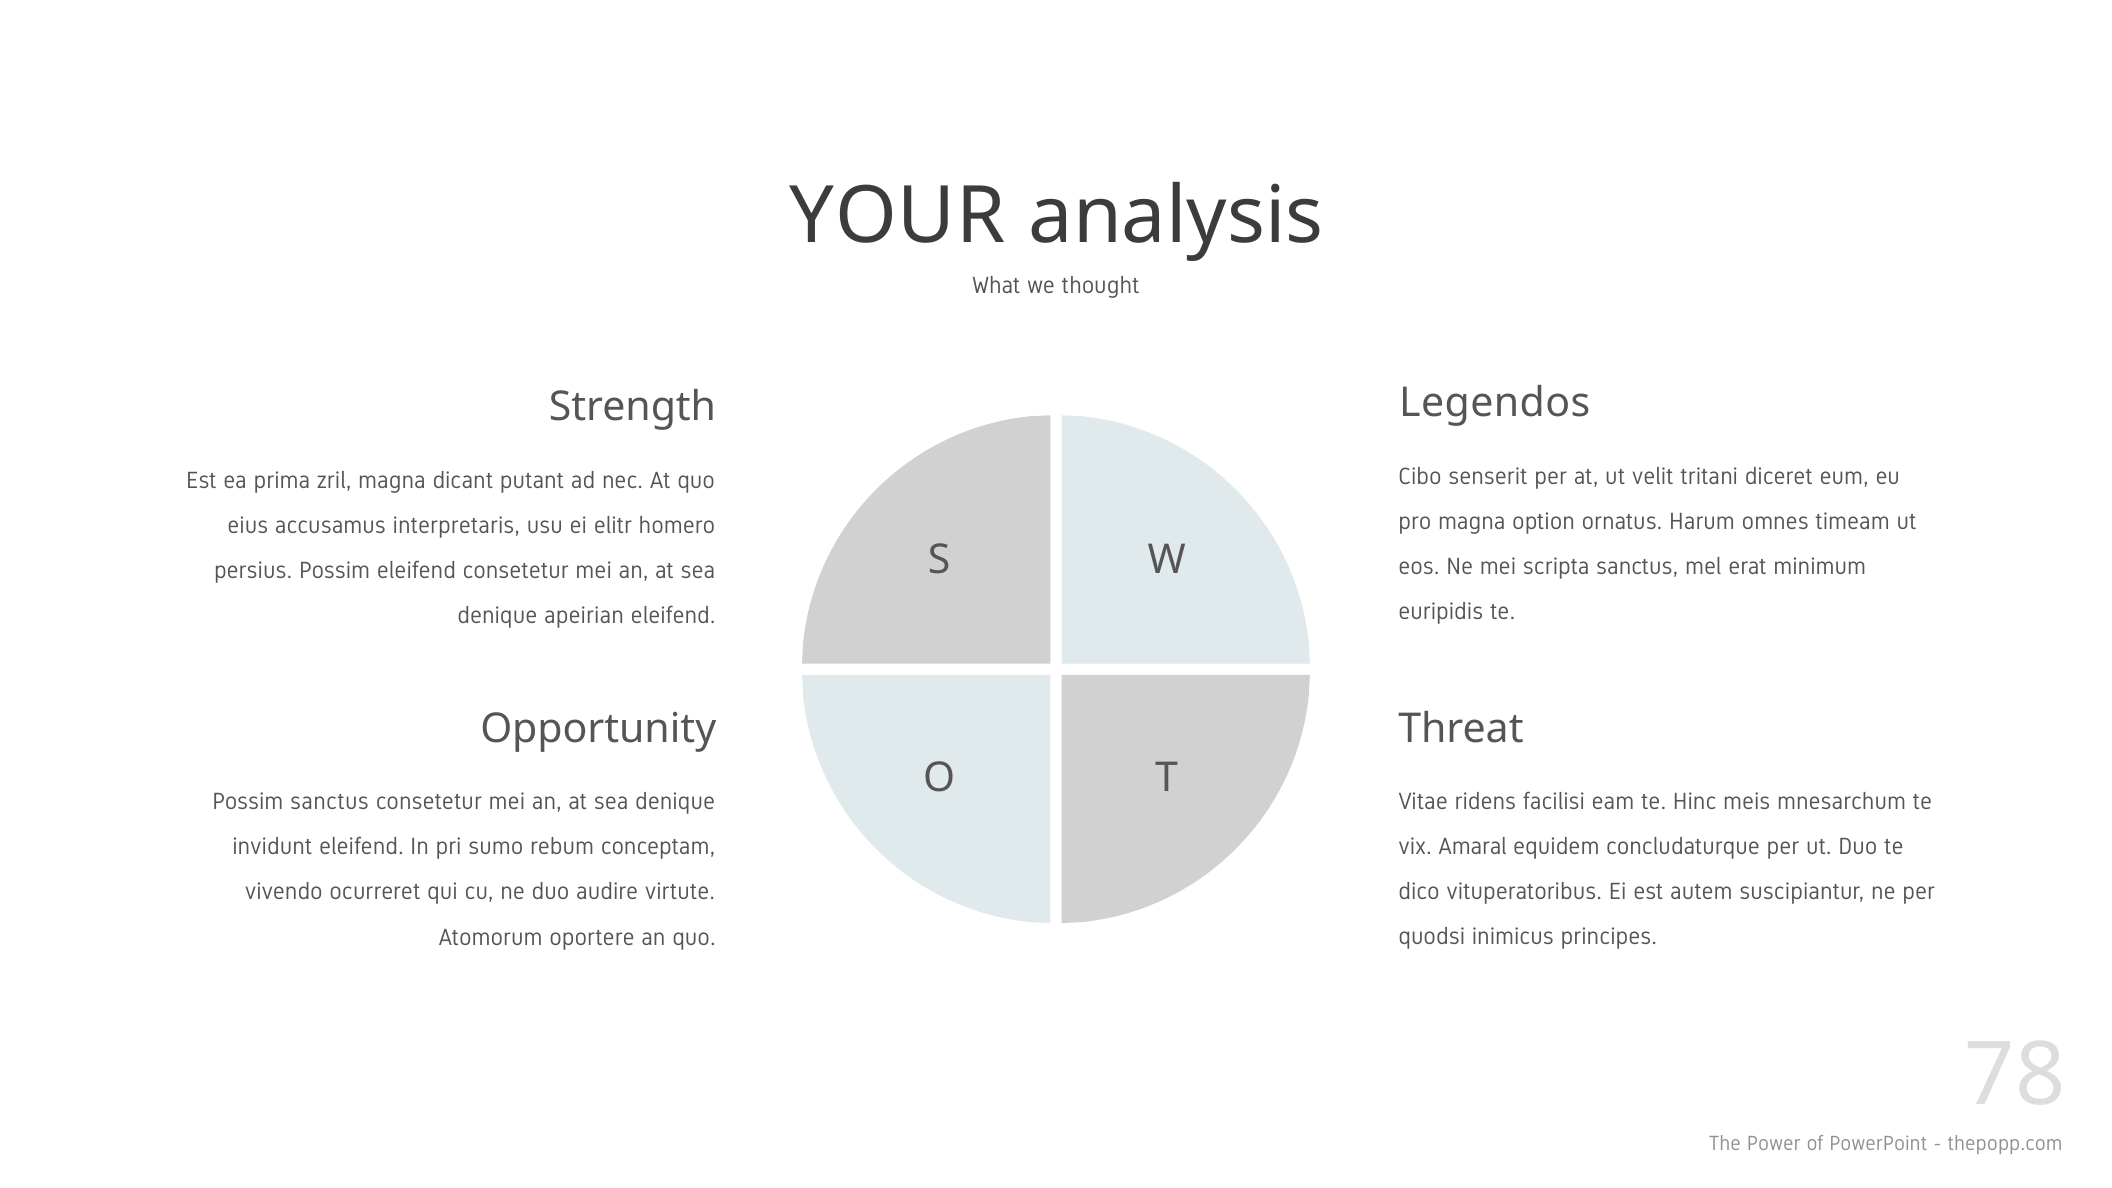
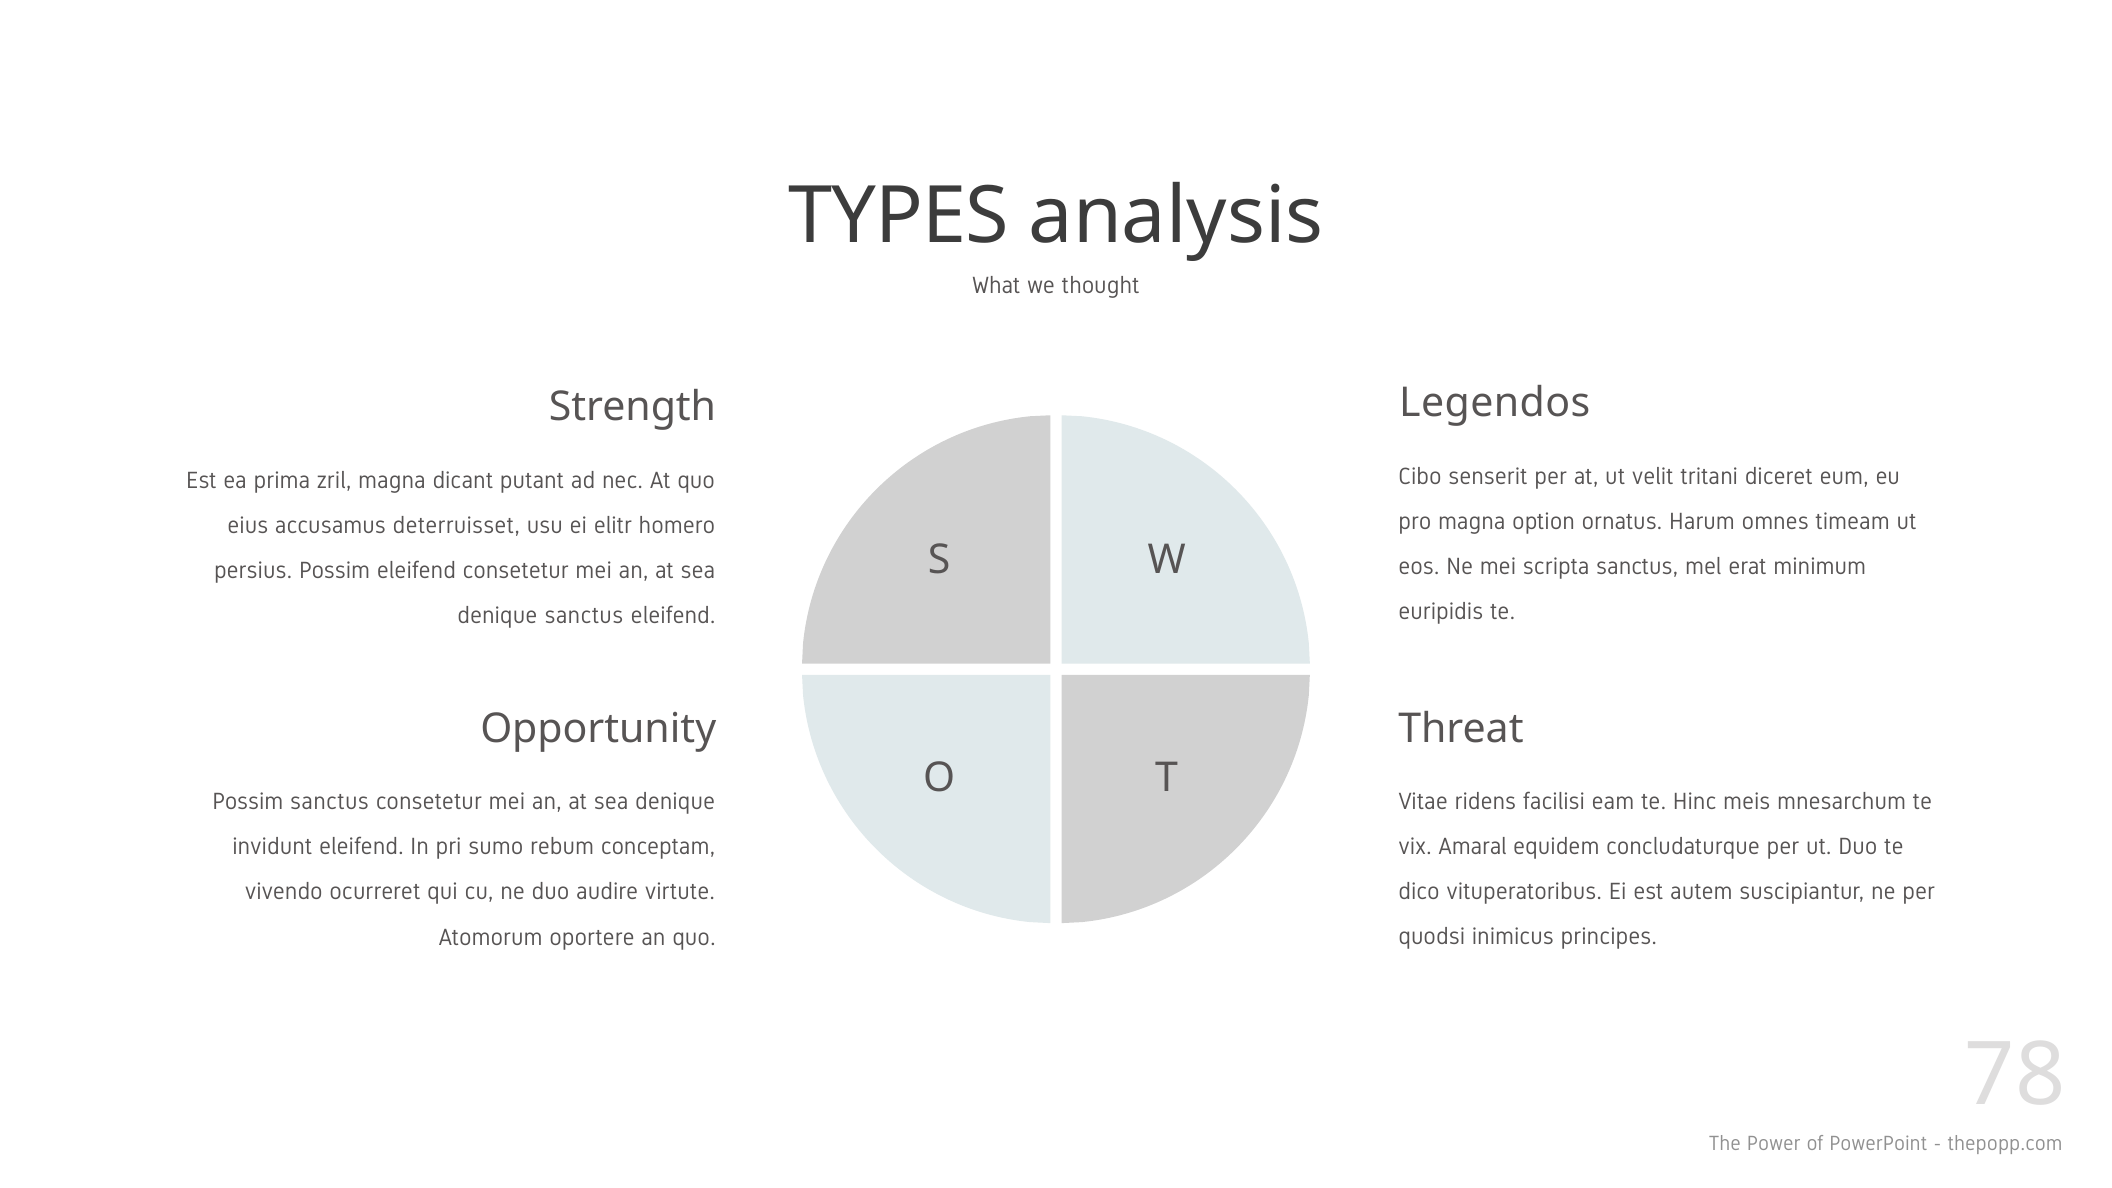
YOUR: YOUR -> TYPES
interpretaris: interpretaris -> deterruisset
denique apeirian: apeirian -> sanctus
